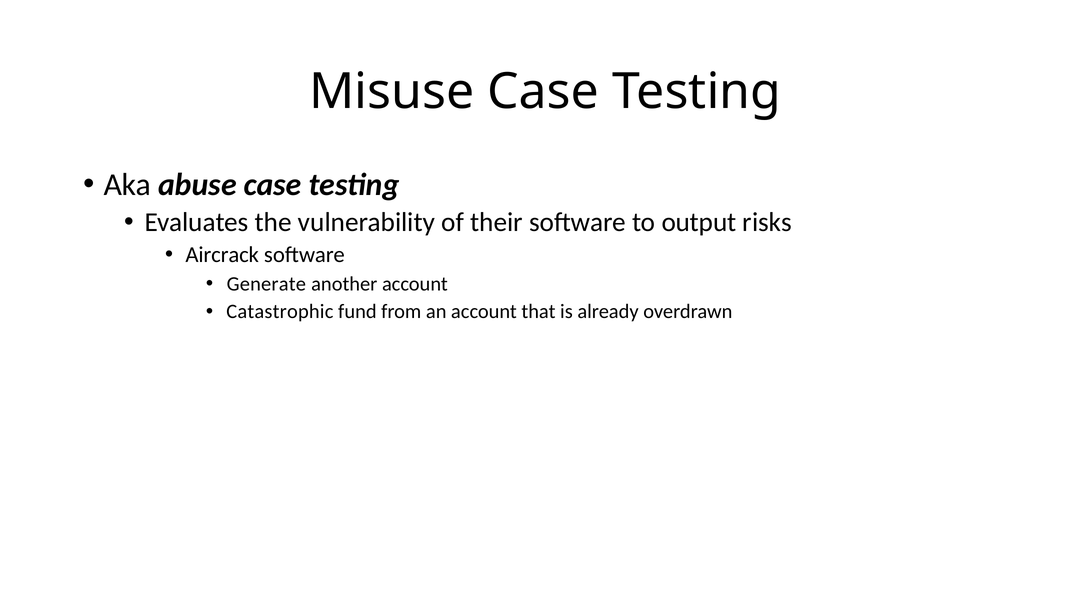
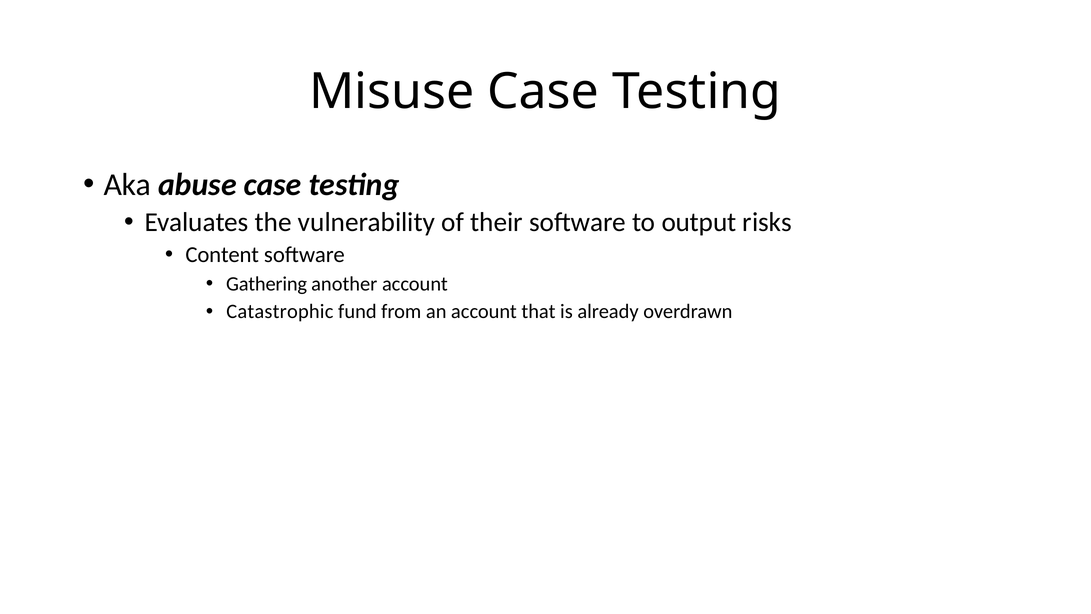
Aircrack: Aircrack -> Content
Generate: Generate -> Gathering
